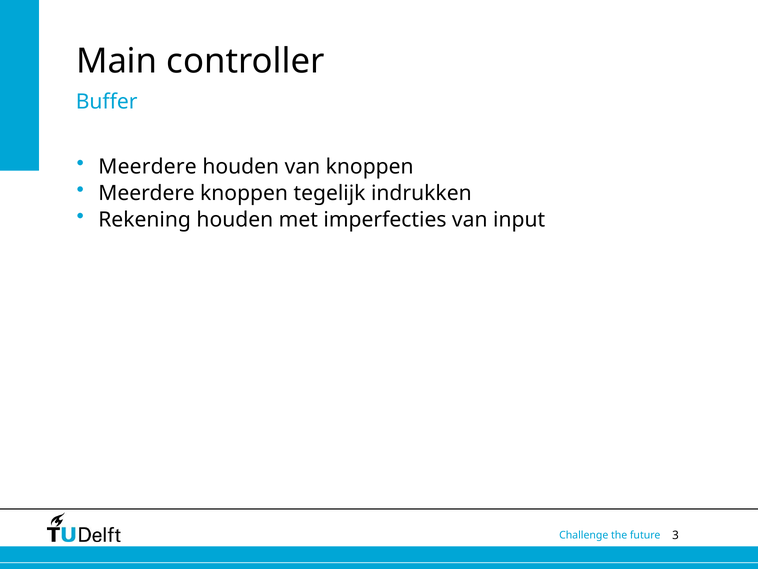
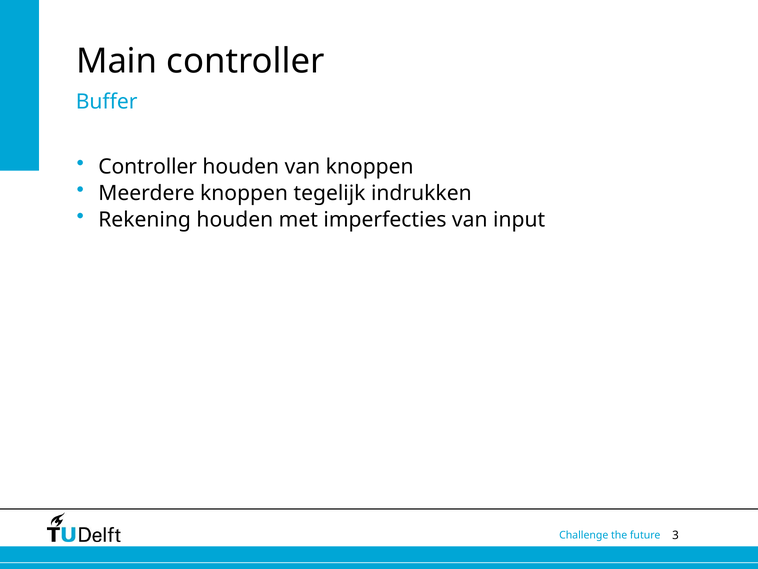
Meerdere at (148, 167): Meerdere -> Controller
